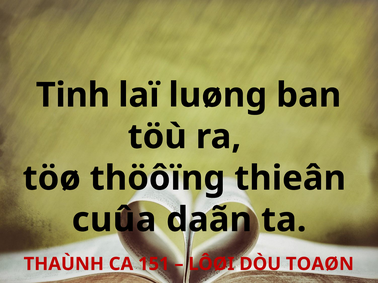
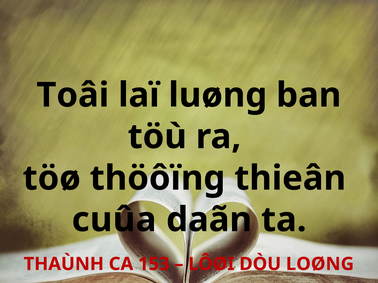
Tinh: Tinh -> Toâi
151: 151 -> 153
TOAØN: TOAØN -> LOØNG
